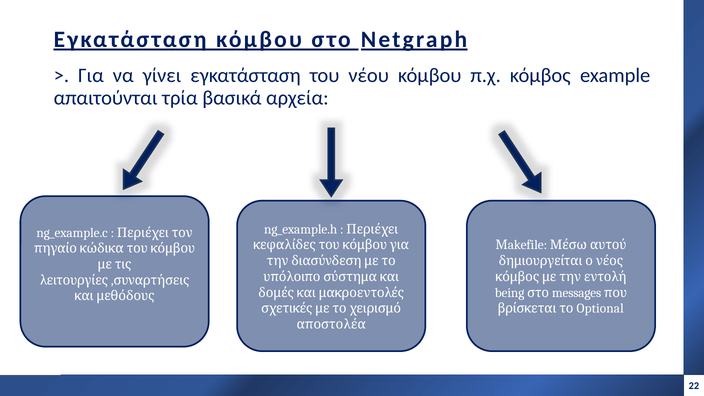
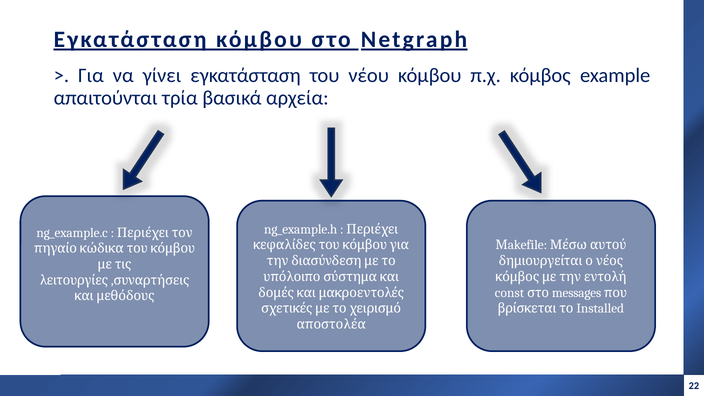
being: being -> const
Optional: Optional -> Installed
